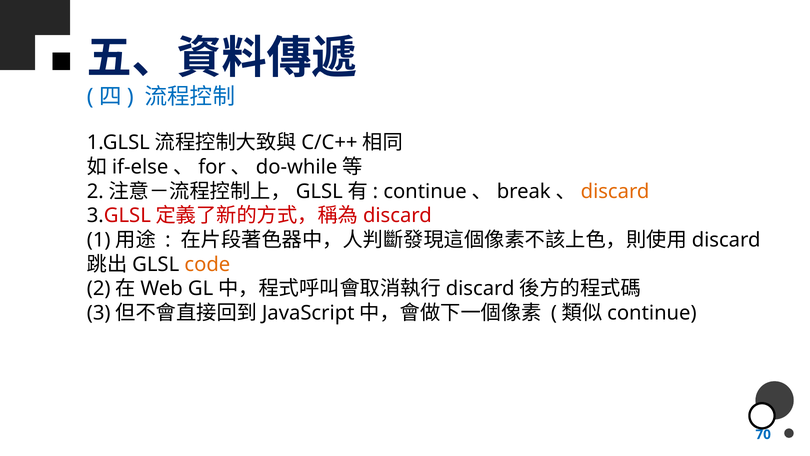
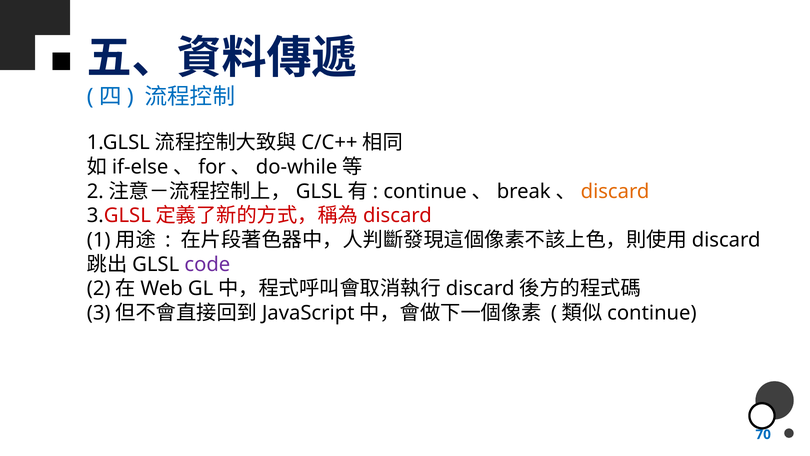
code colour: orange -> purple
